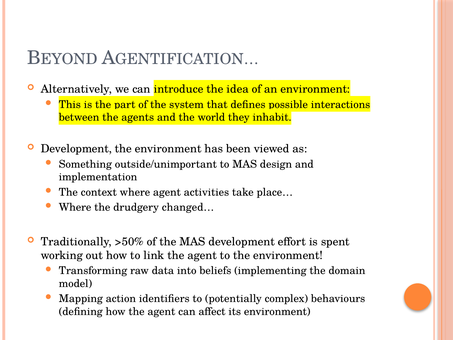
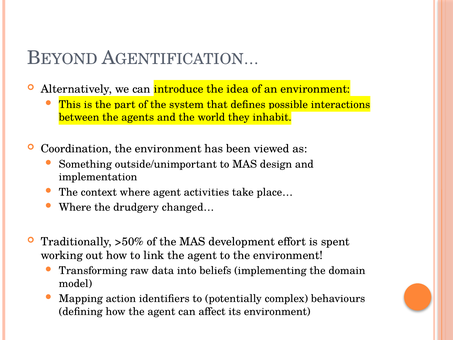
Development at (76, 149): Development -> Coordination
